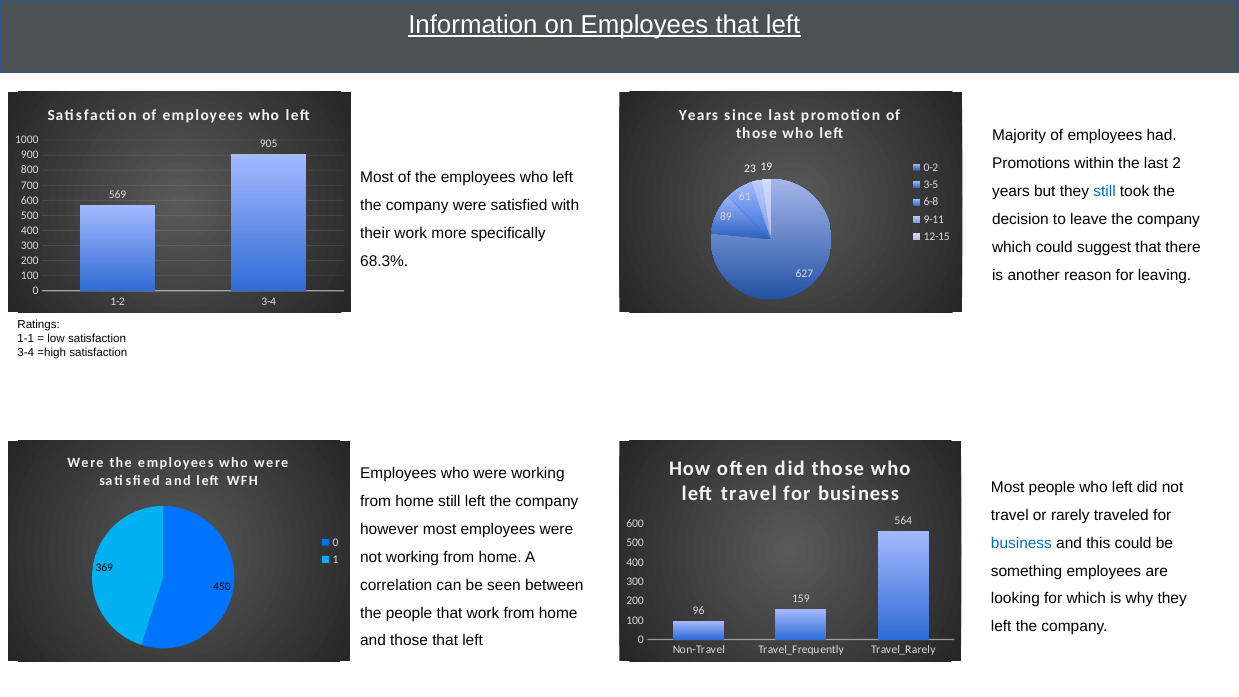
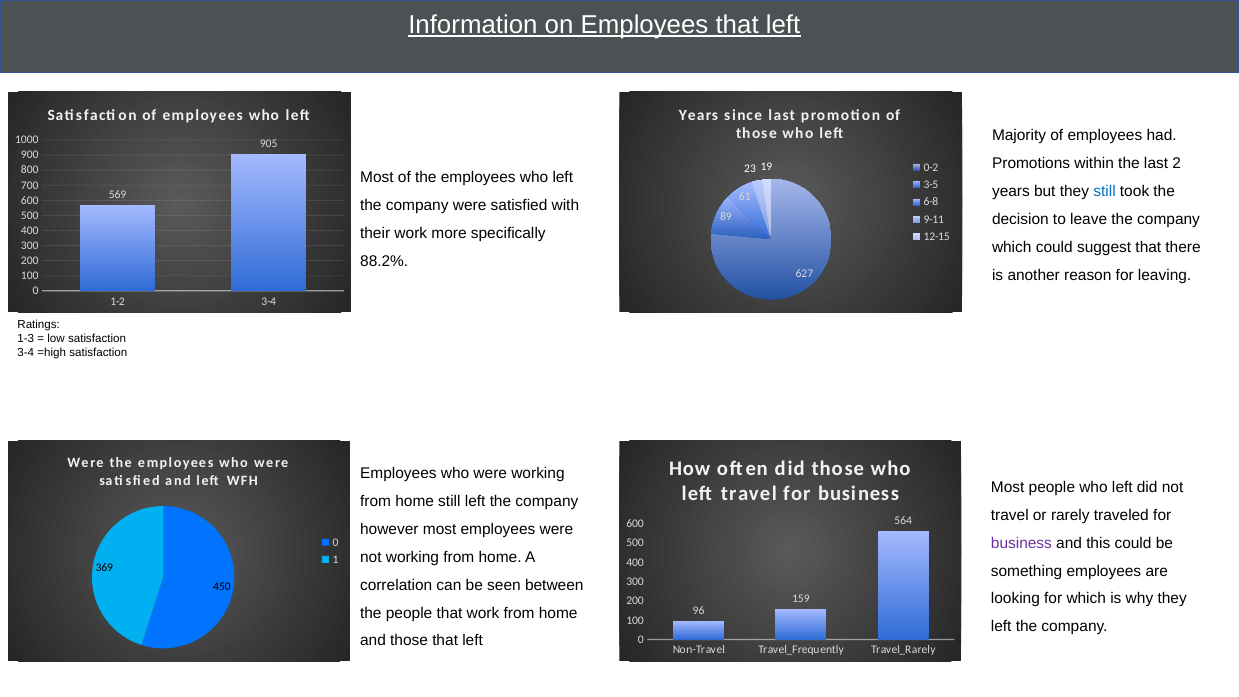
68.3%: 68.3% -> 88.2%
1-1: 1-1 -> 1-3
business at (1021, 543) colour: blue -> purple
